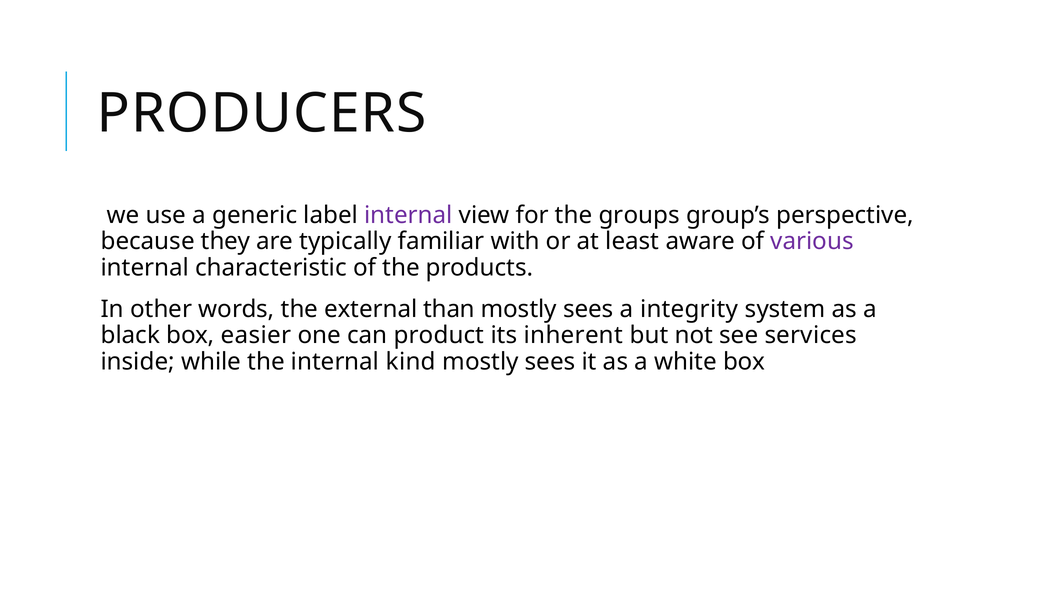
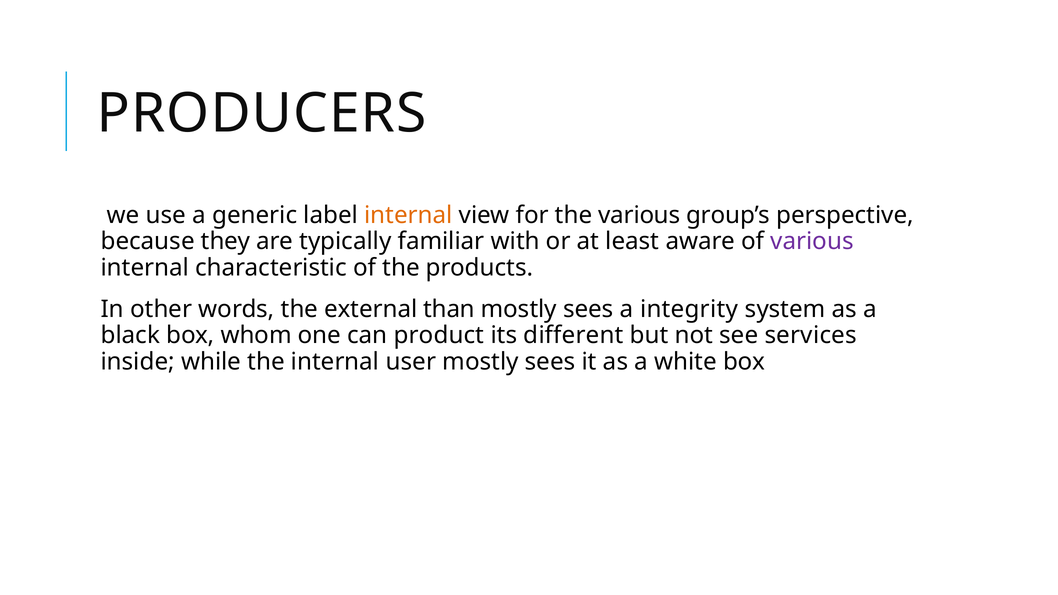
internal at (408, 215) colour: purple -> orange
the groups: groups -> various
easier: easier -> whom
inherent: inherent -> different
kind: kind -> user
